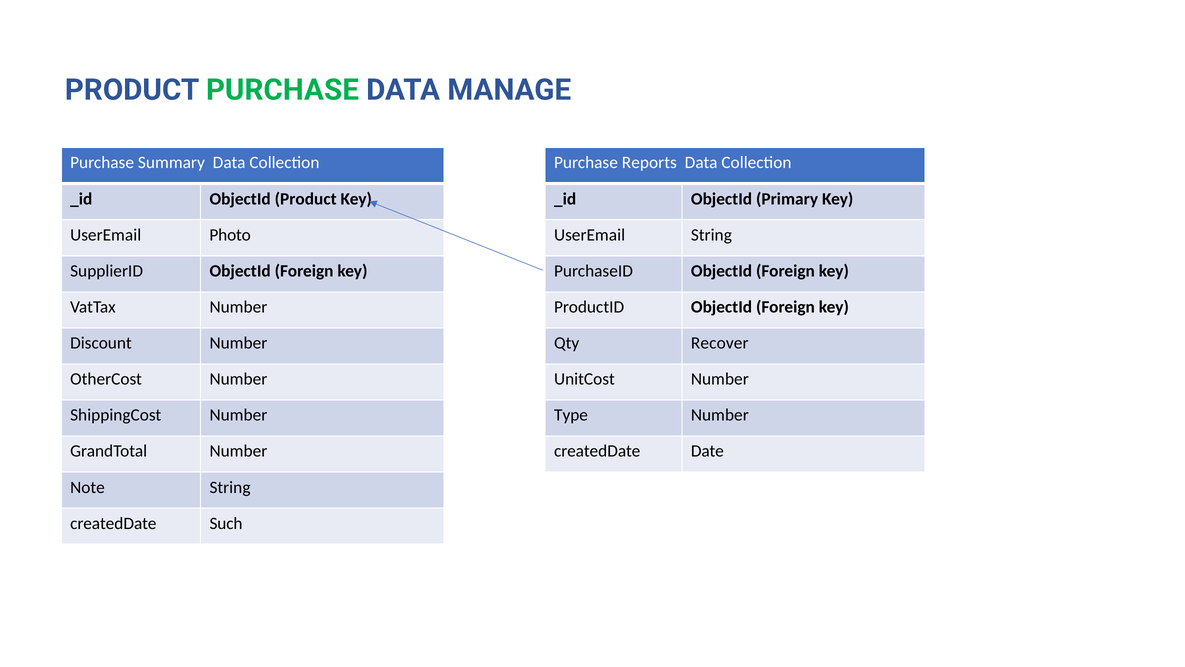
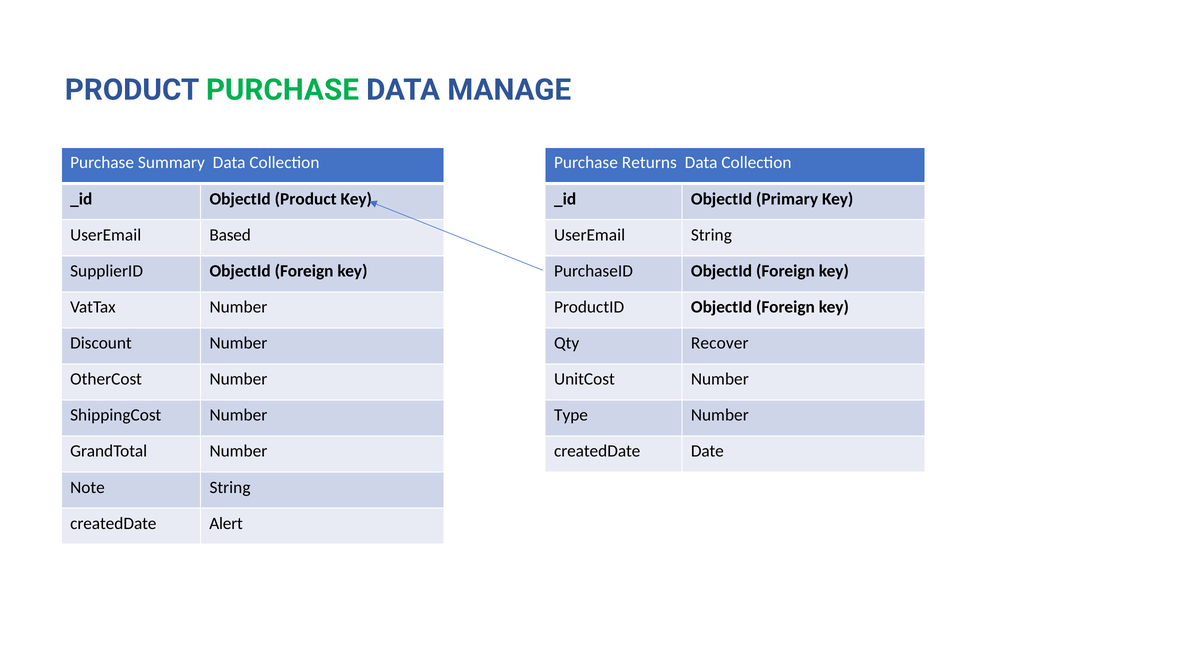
Reports: Reports -> Returns
Photo: Photo -> Based
Such: Such -> Alert
